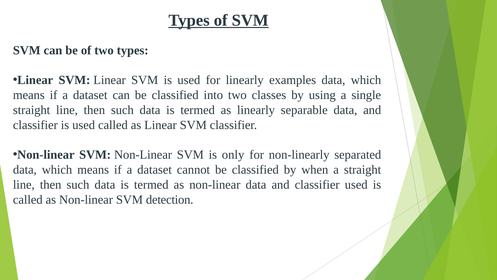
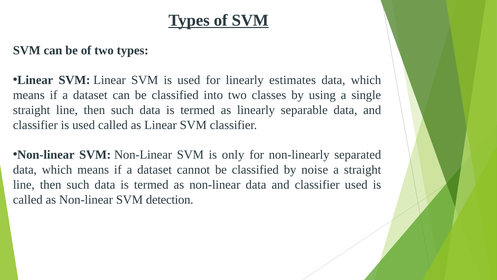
examples: examples -> estimates
when: when -> noise
